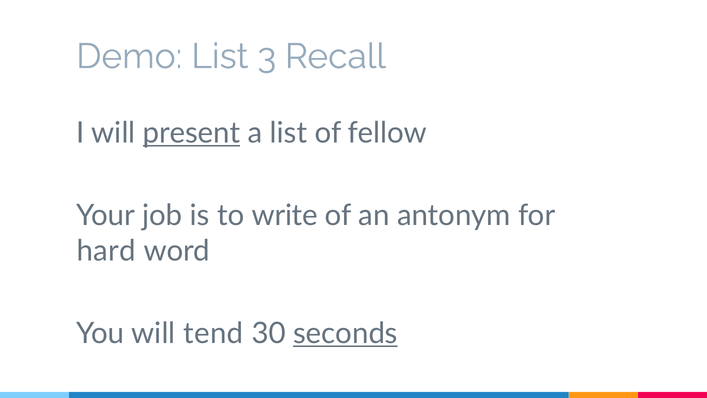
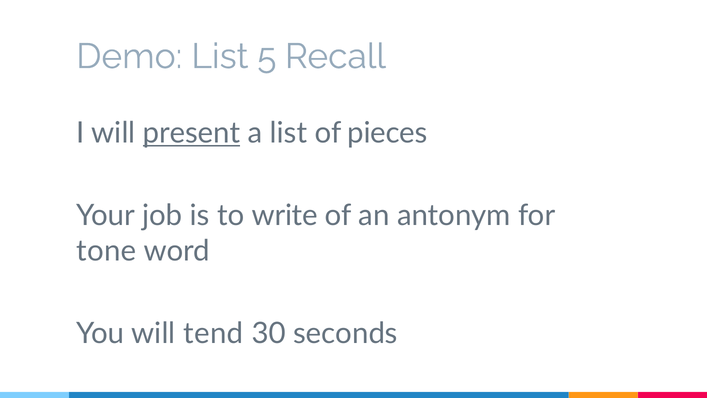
3: 3 -> 5
fellow: fellow -> pieces
hard: hard -> tone
seconds underline: present -> none
